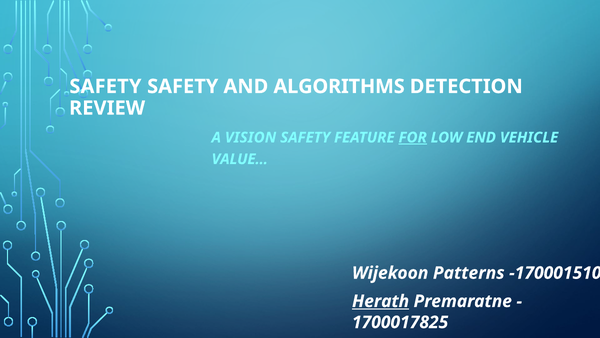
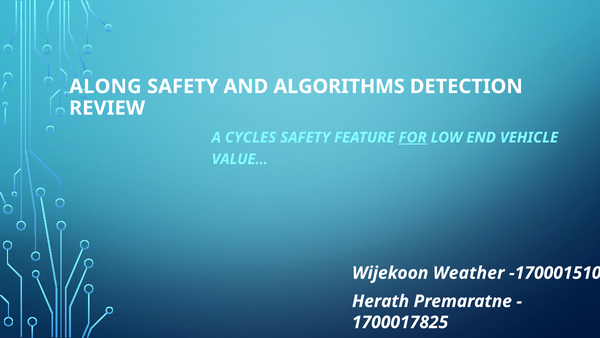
SAFETY at (105, 86): SAFETY -> ALONG
VISION: VISION -> CYCLES
Patterns: Patterns -> Weather
Herath underline: present -> none
